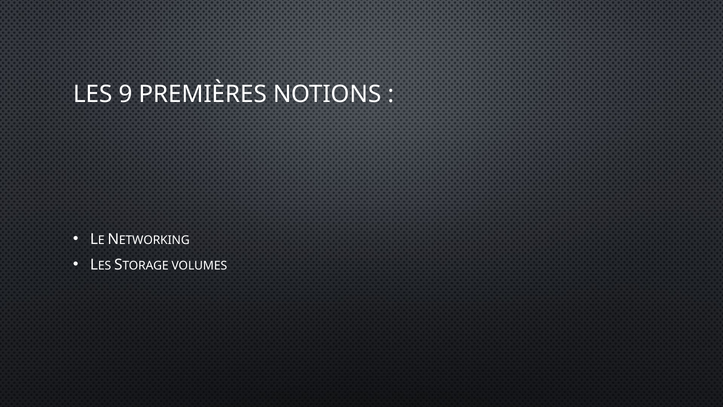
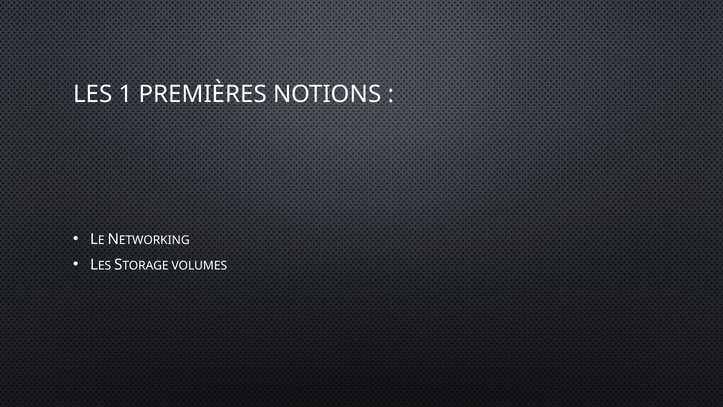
9: 9 -> 1
